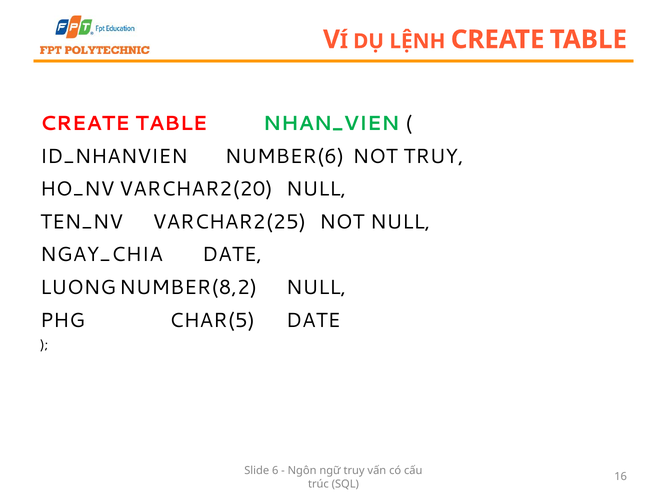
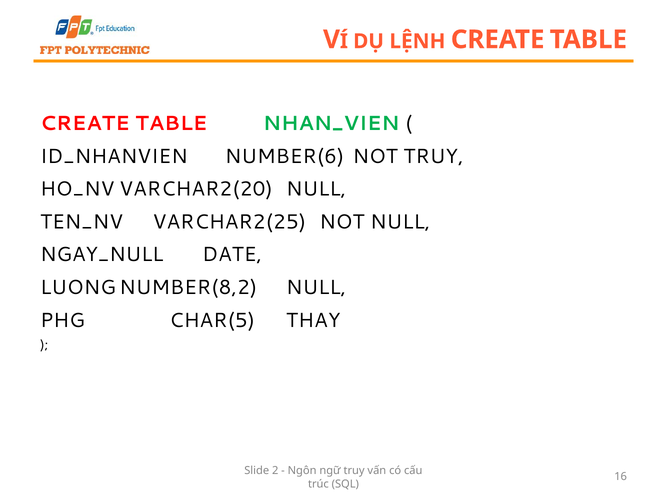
NGAY_CHIA: NGAY_CHIA -> NGAY_NULL
CHAR(5 DATE: DATE -> THAY
6: 6 -> 2
